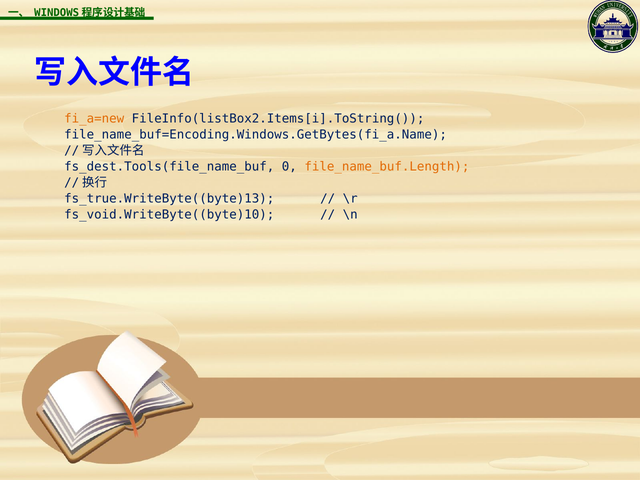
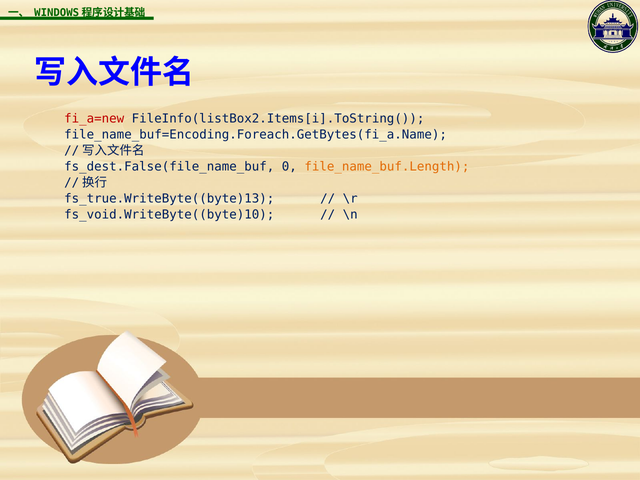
fi_a=new colour: orange -> red
file_name_buf=Encoding.Windows.GetBytes(fi_a.Name: file_name_buf=Encoding.Windows.GetBytes(fi_a.Name -> file_name_buf=Encoding.Foreach.GetBytes(fi_a.Name
fs_dest.Tools(file_name_buf: fs_dest.Tools(file_name_buf -> fs_dest.False(file_name_buf
